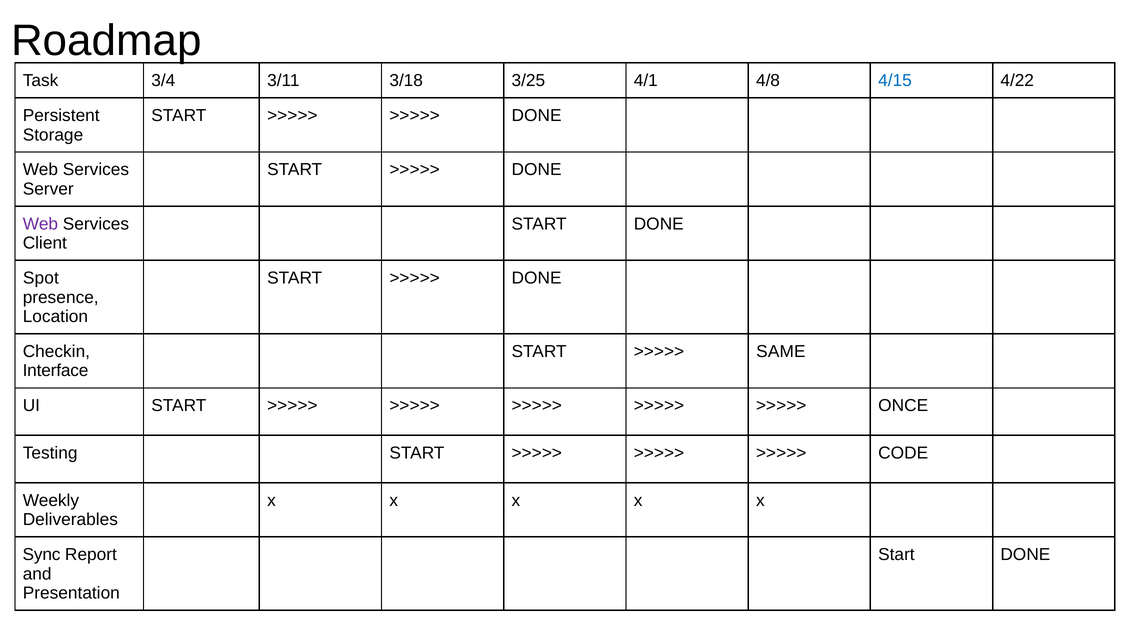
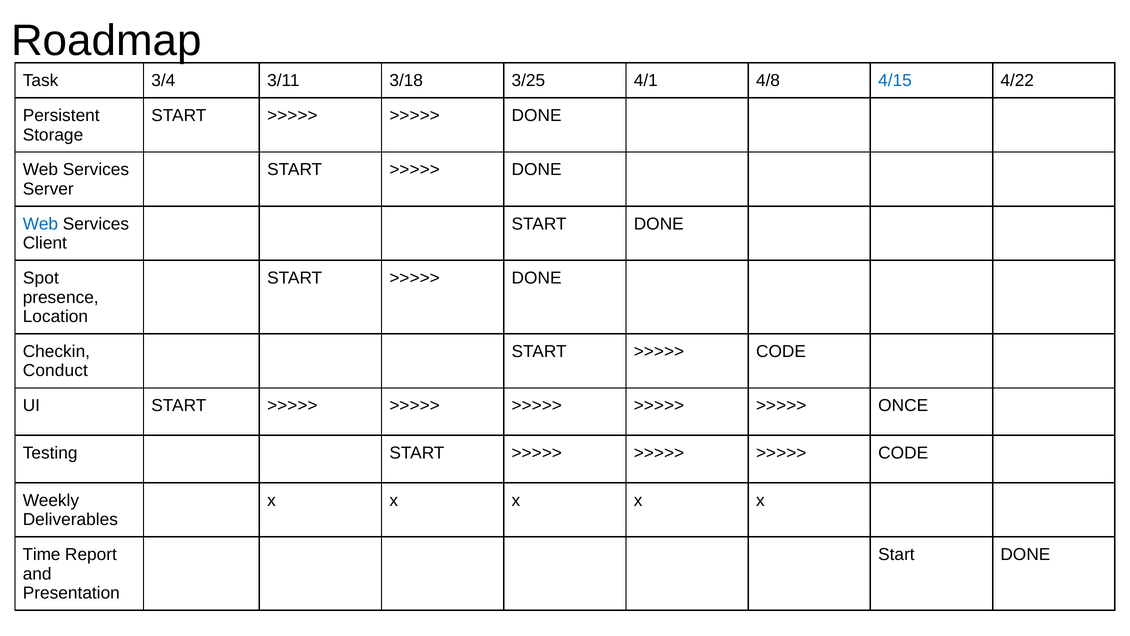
Web at (40, 224) colour: purple -> blue
SAME at (781, 351): SAME -> CODE
Interface: Interface -> Conduct
Sync: Sync -> Time
